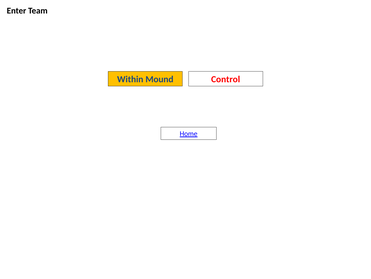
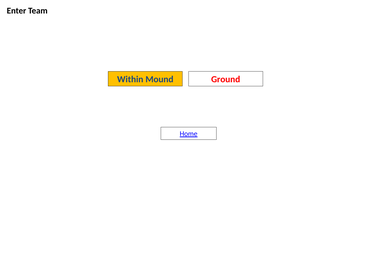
Control: Control -> Ground
